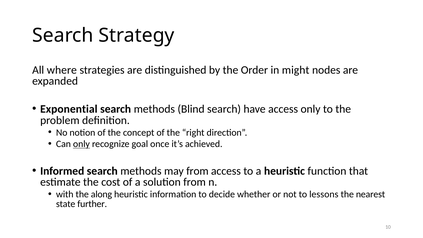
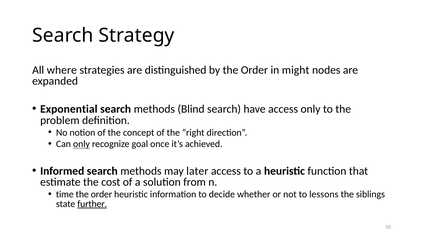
may from: from -> later
with: with -> time
along at (101, 194): along -> order
nearest: nearest -> siblings
further underline: none -> present
